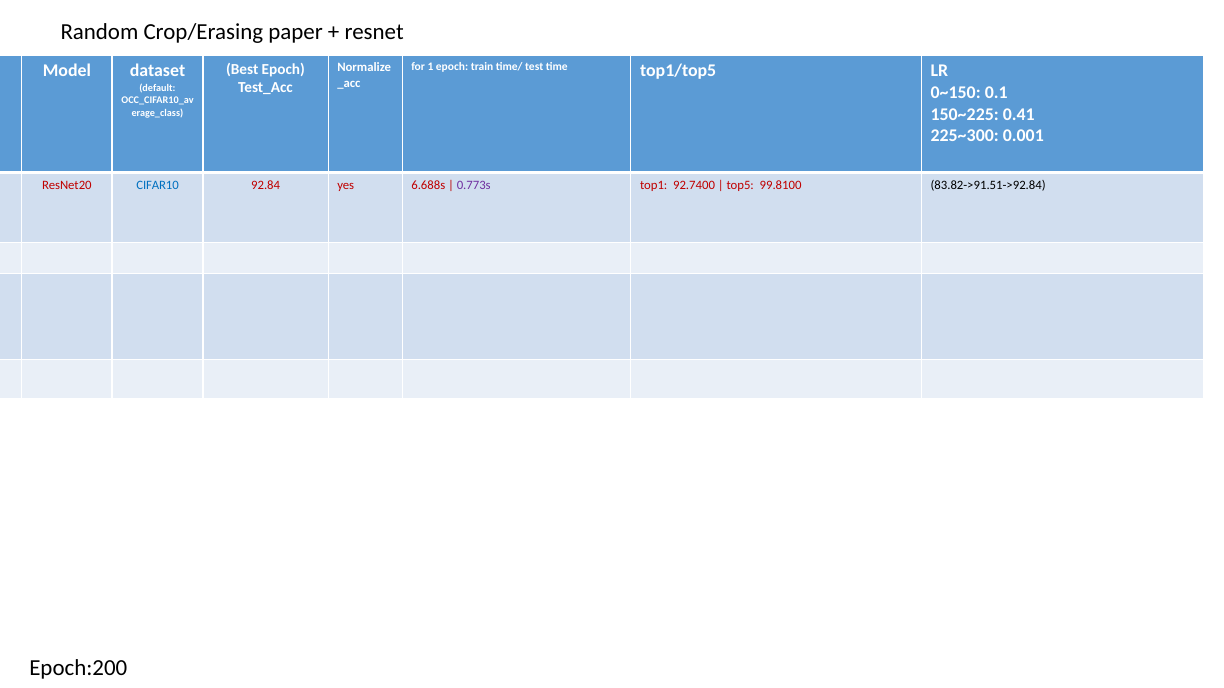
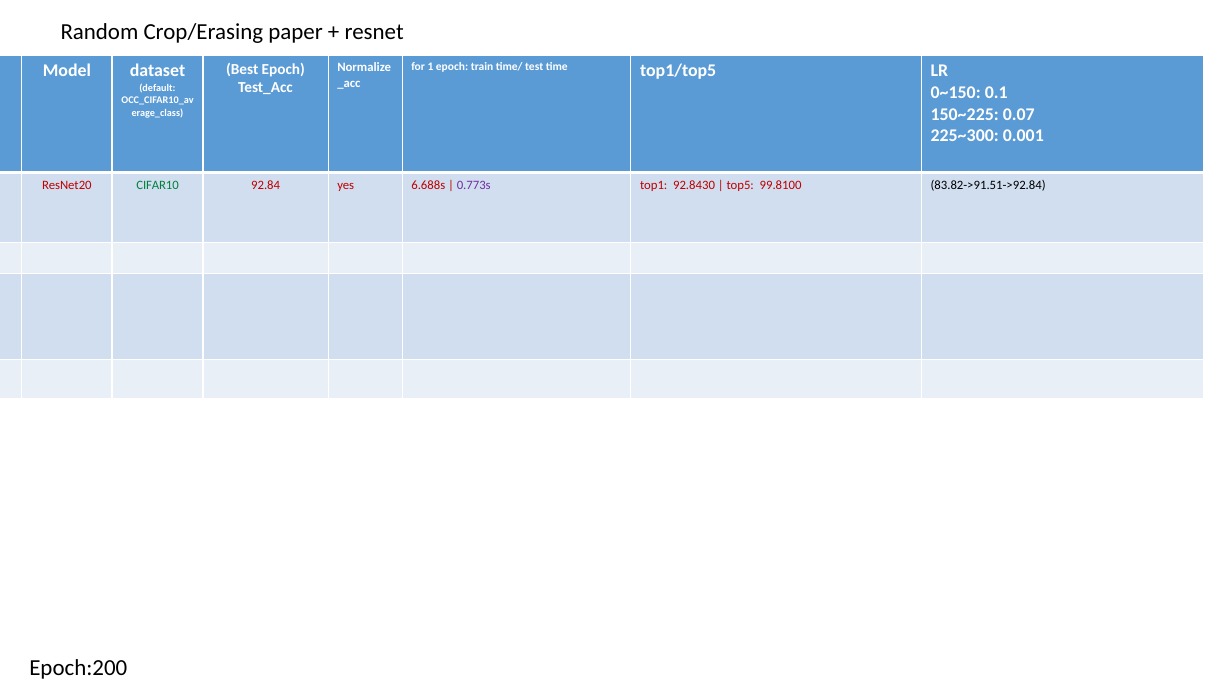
0.41: 0.41 -> 0.07
CIFAR10 colour: blue -> green
92.7400: 92.7400 -> 92.8430
